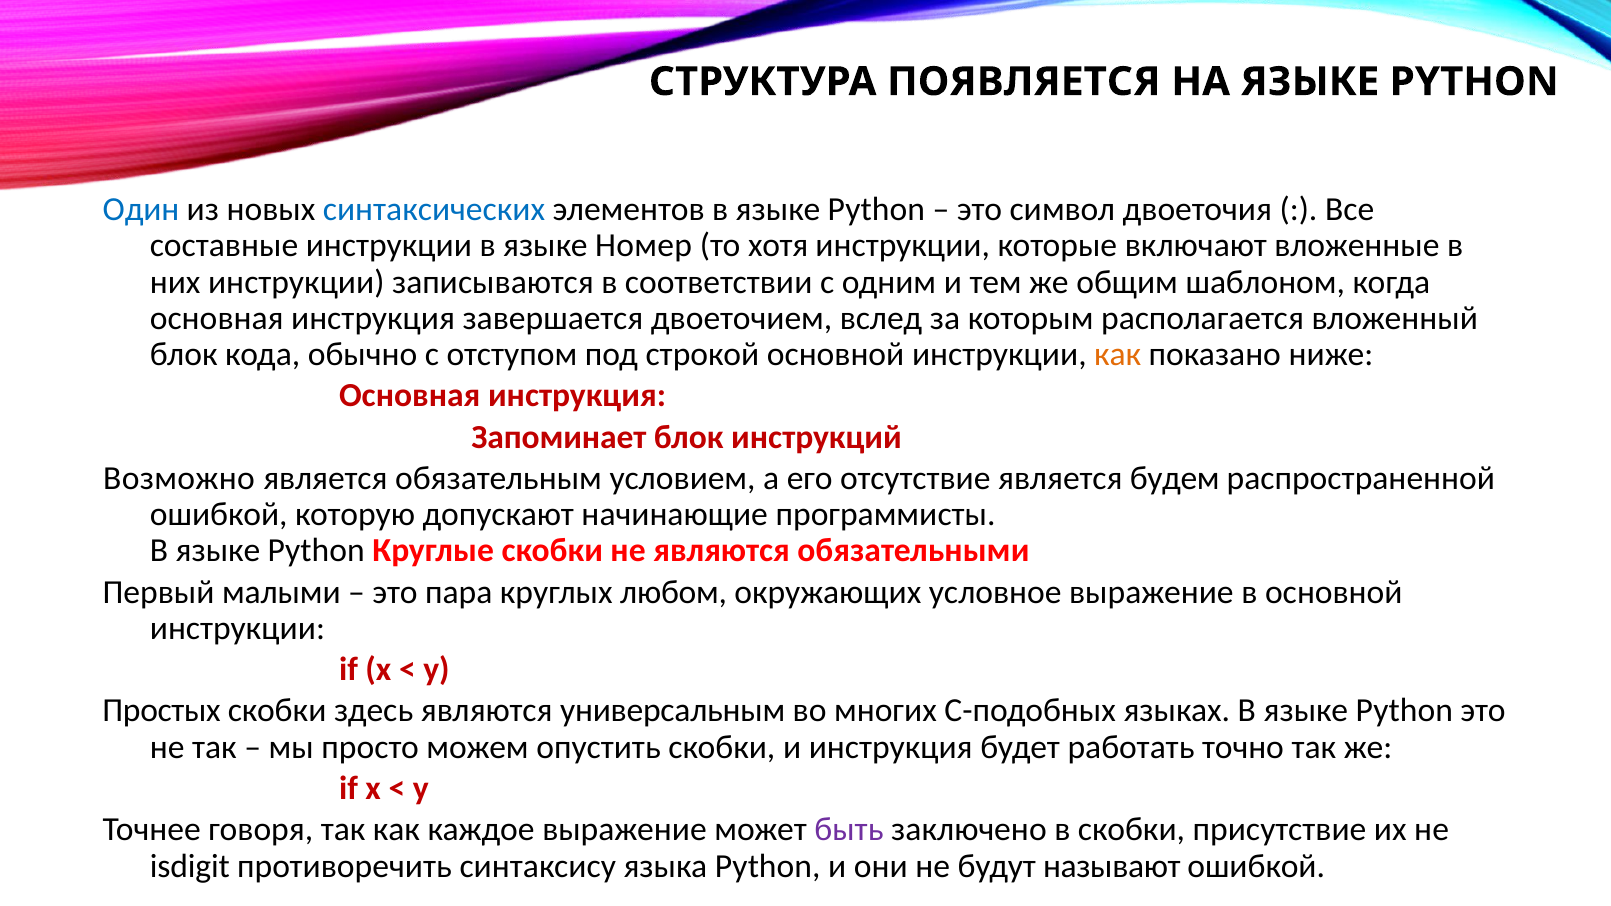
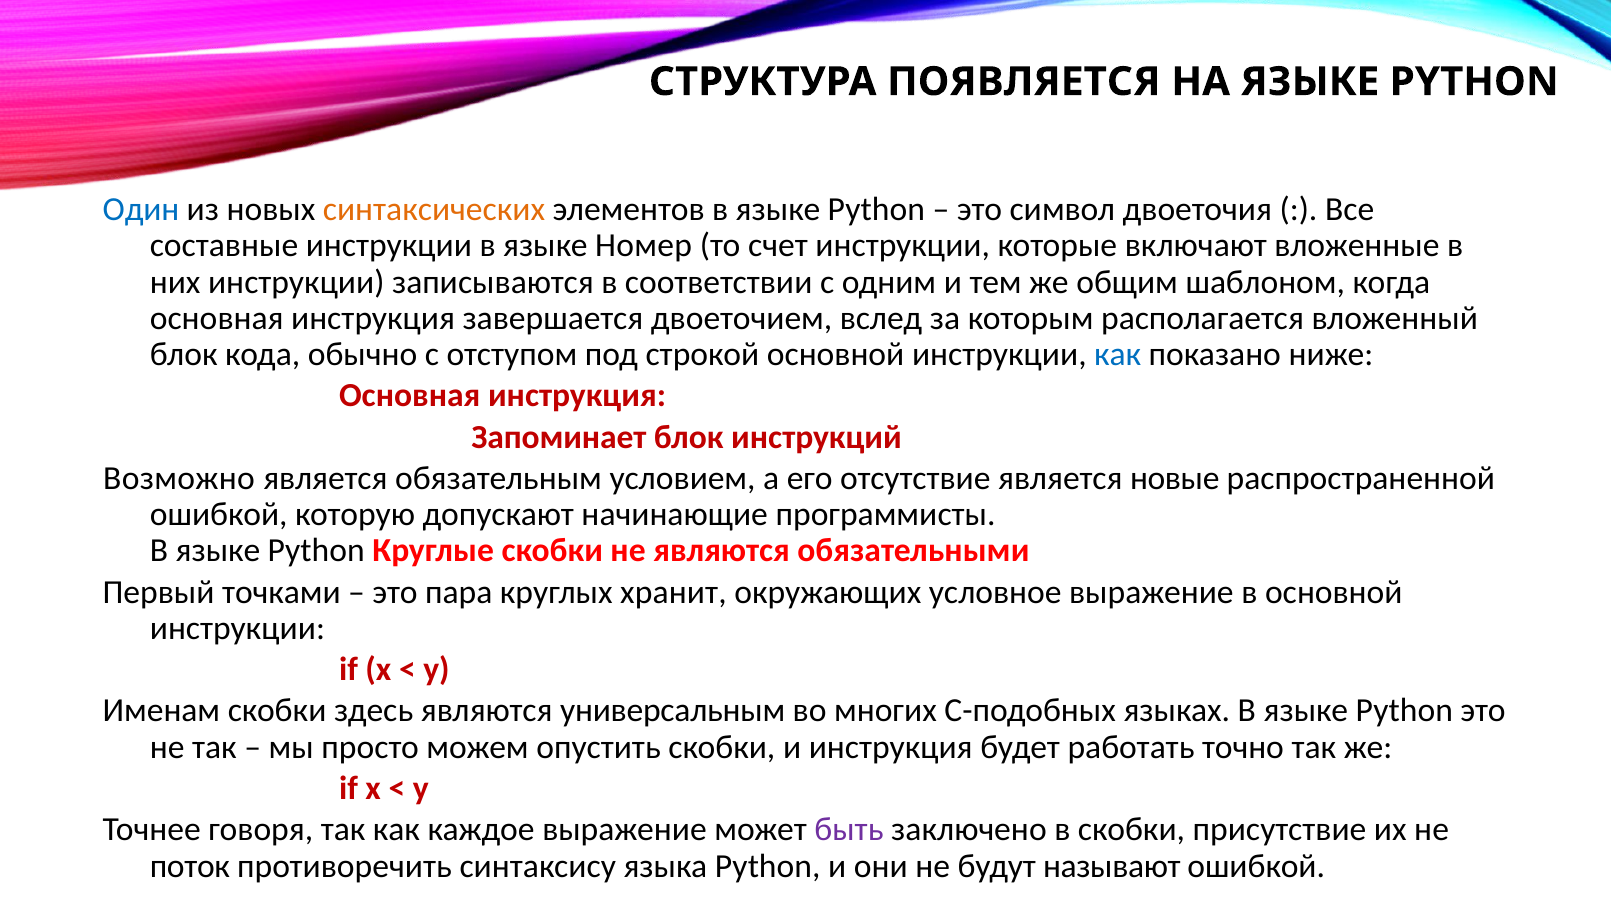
синтаксических colour: blue -> orange
хотя: хотя -> счет
как at (1118, 355) colour: orange -> blue
будем: будем -> новые
малыми: малыми -> точками
любом: любом -> хранит
Простых: Простых -> Именам
isdigit: isdigit -> поток
